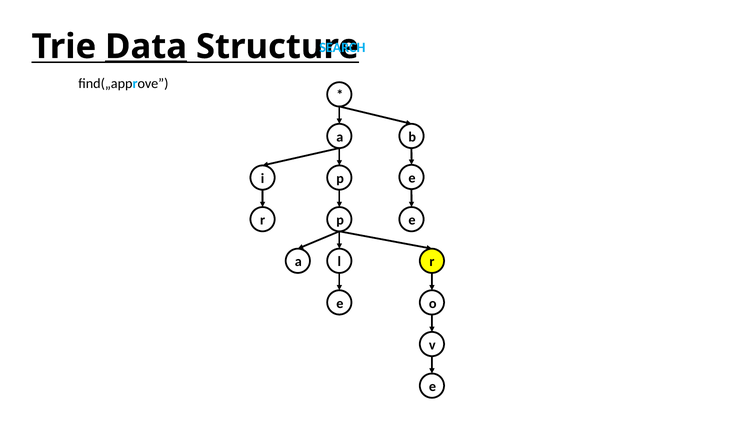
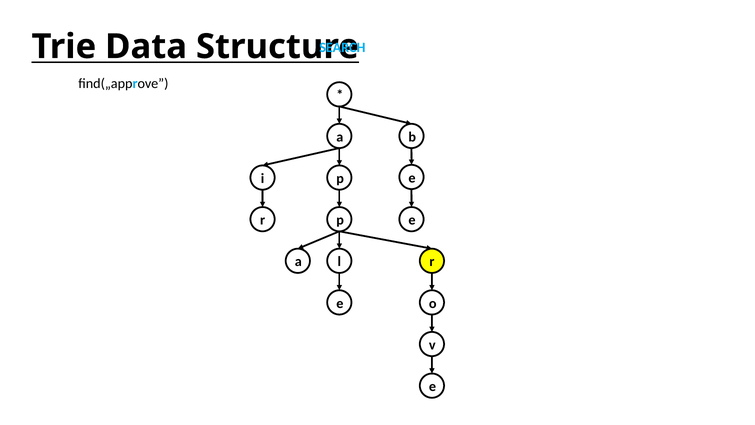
Data underline: present -> none
